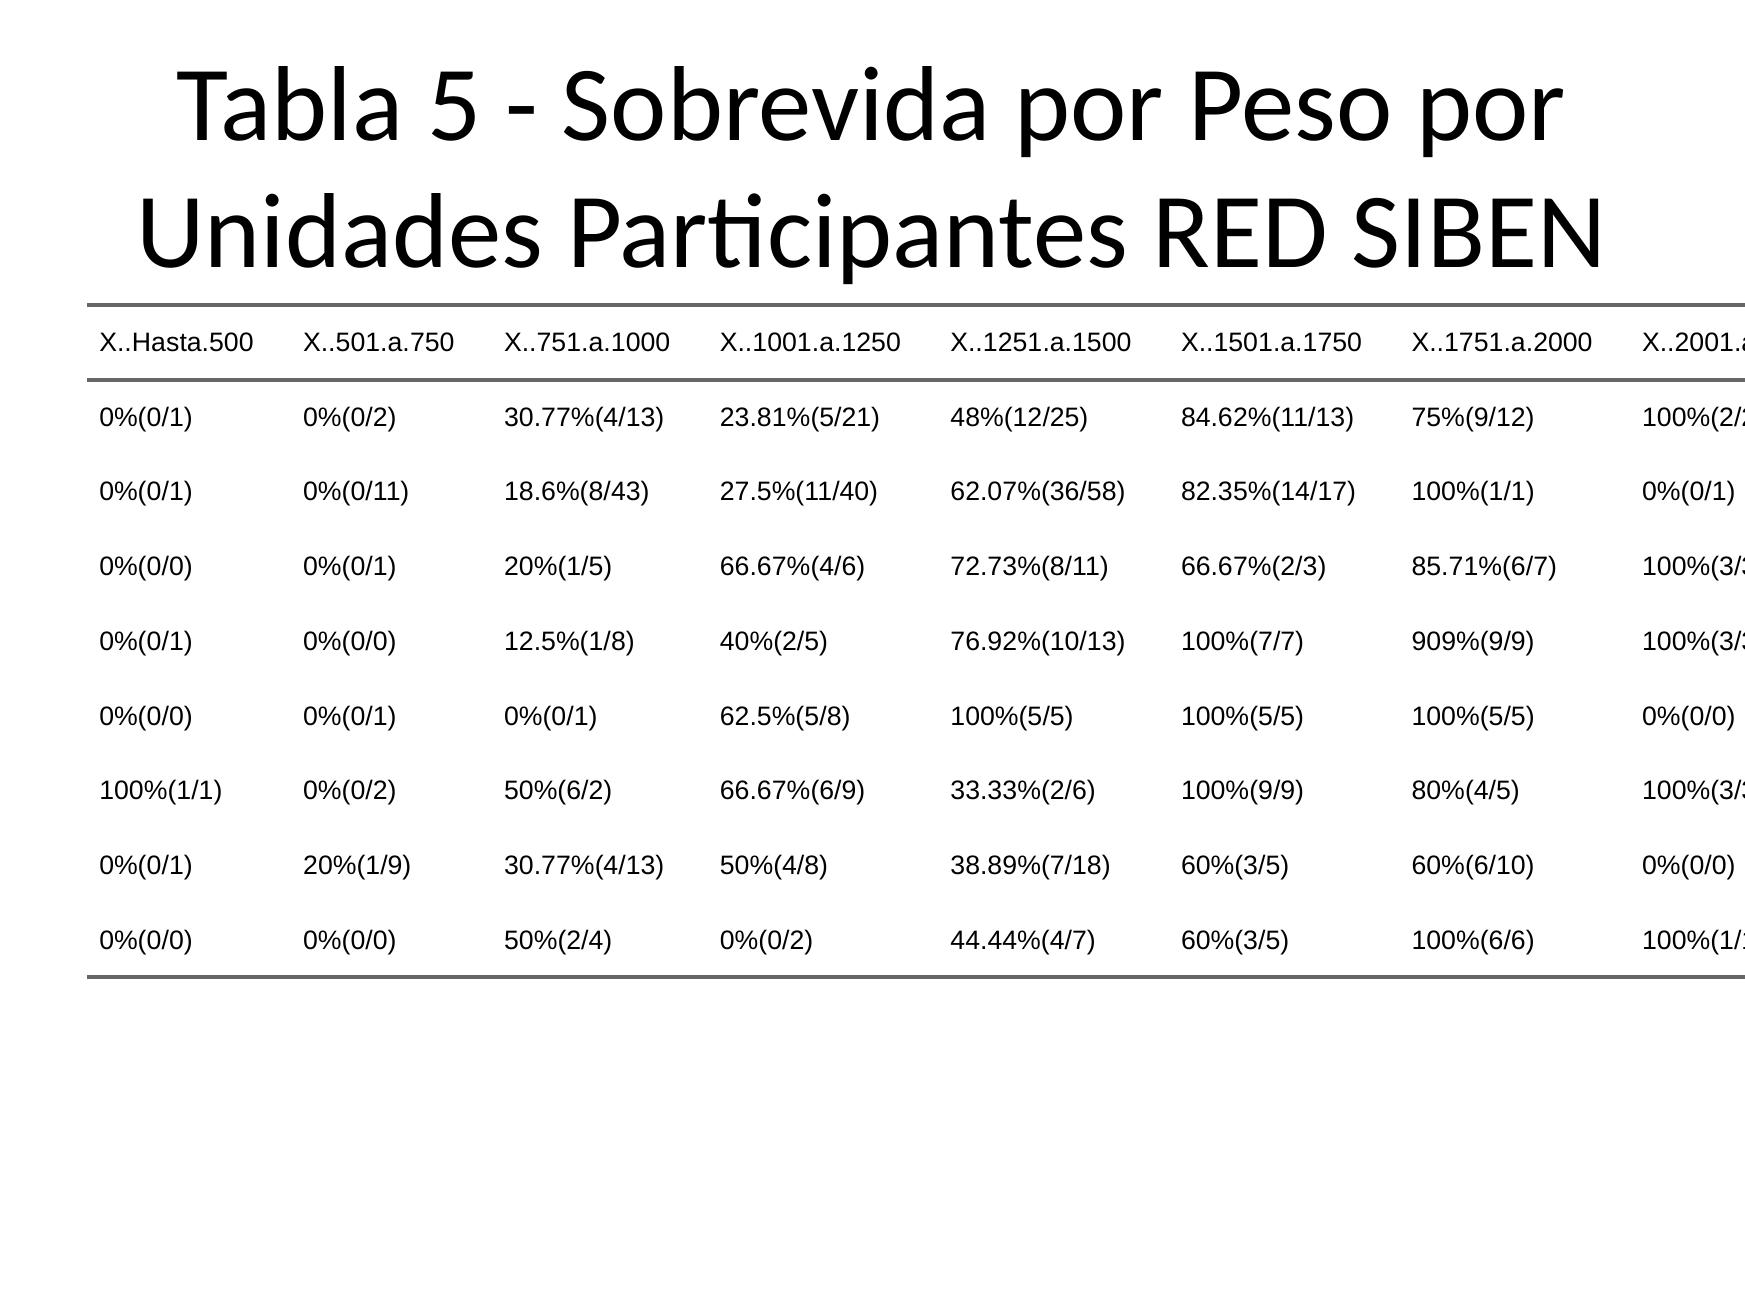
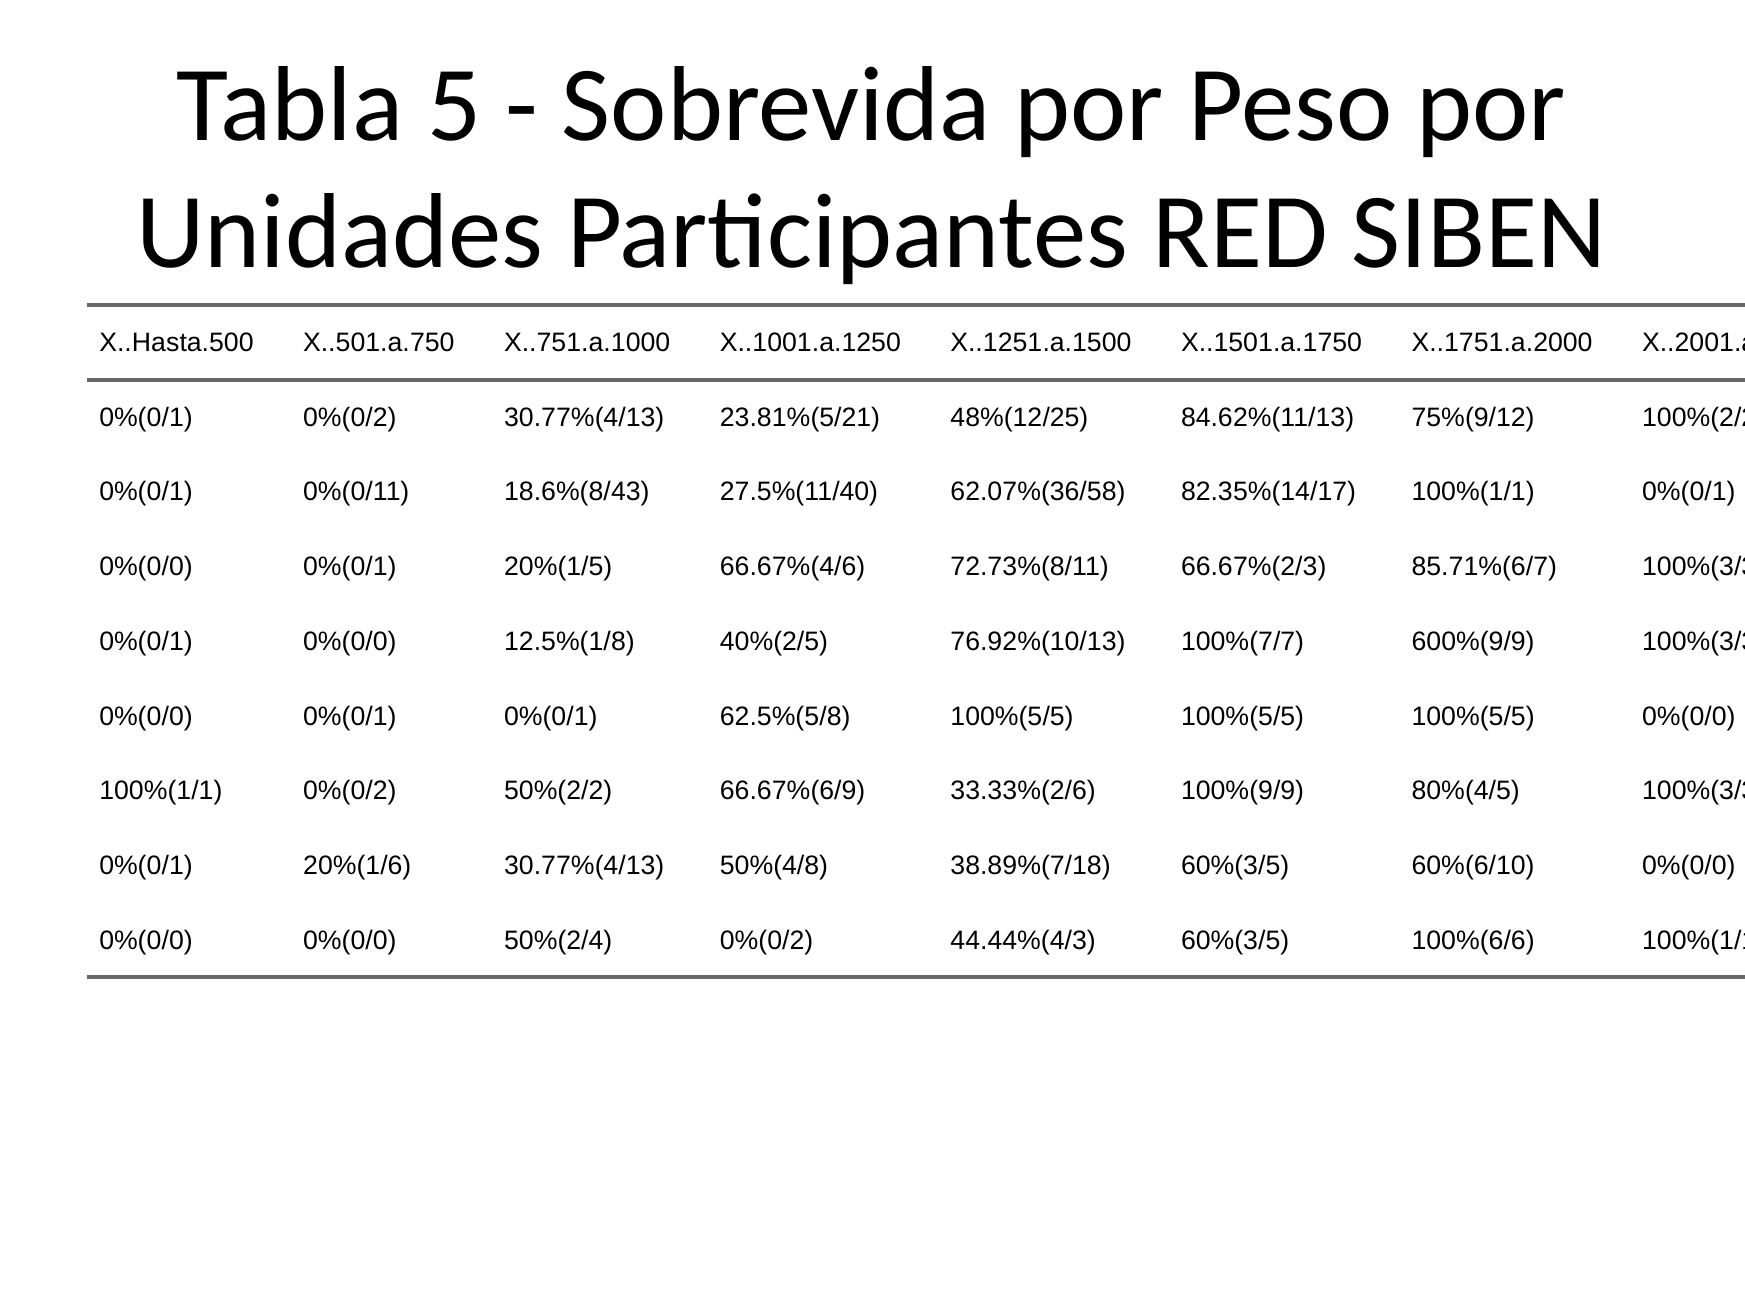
909%(9/9: 909%(9/9 -> 600%(9/9
50%(6/2: 50%(6/2 -> 50%(2/2
20%(1/9: 20%(1/9 -> 20%(1/6
44.44%(4/7: 44.44%(4/7 -> 44.44%(4/3
